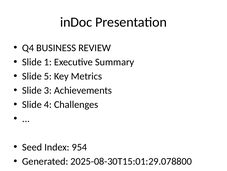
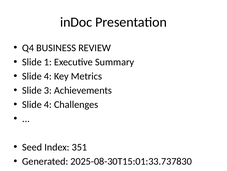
5 at (48, 76): 5 -> 4
954: 954 -> 351
2025-08-30T15:01:29.078800: 2025-08-30T15:01:29.078800 -> 2025-08-30T15:01:33.737830
